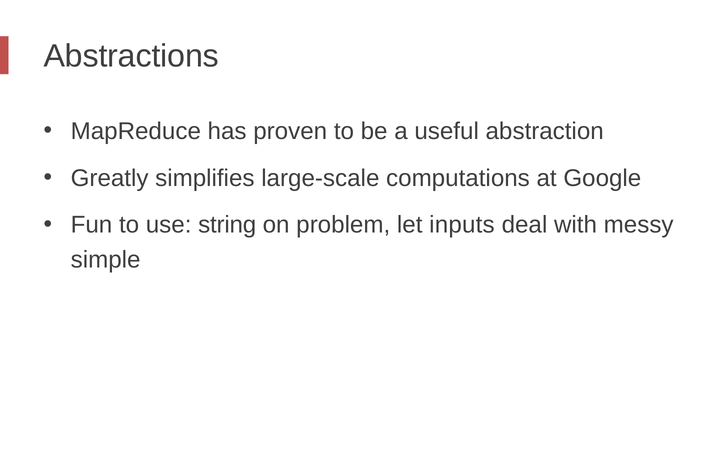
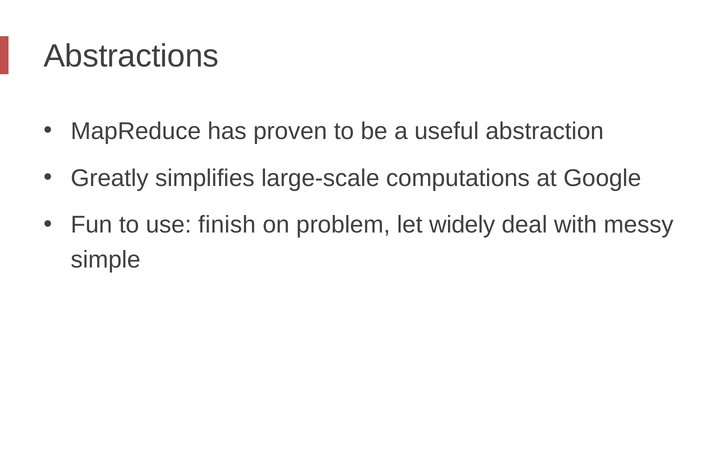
string: string -> finish
inputs: inputs -> widely
